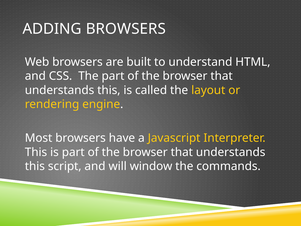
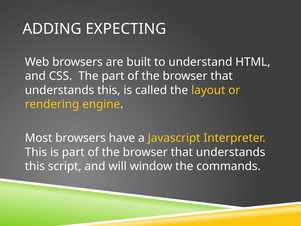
ADDING BROWSERS: BROWSERS -> EXPECTING
